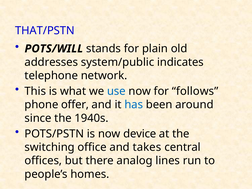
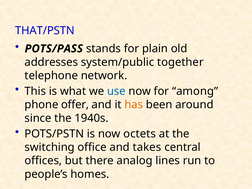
POTS/WILL: POTS/WILL -> POTS/PASS
indicates: indicates -> together
follows: follows -> among
has colour: blue -> orange
device: device -> octets
